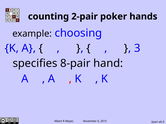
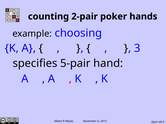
8-pair: 8-pair -> 5-pair
